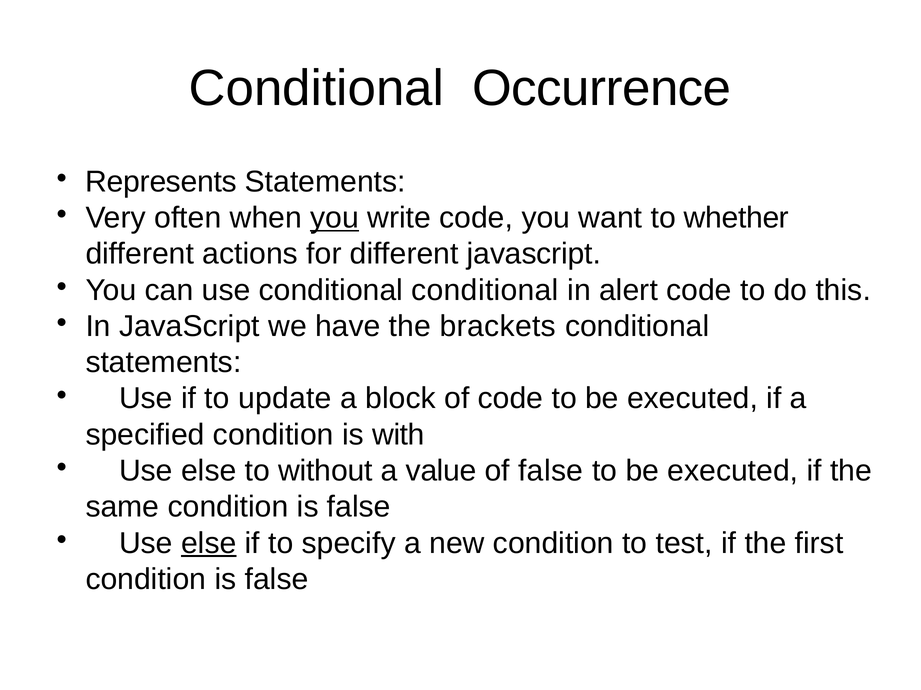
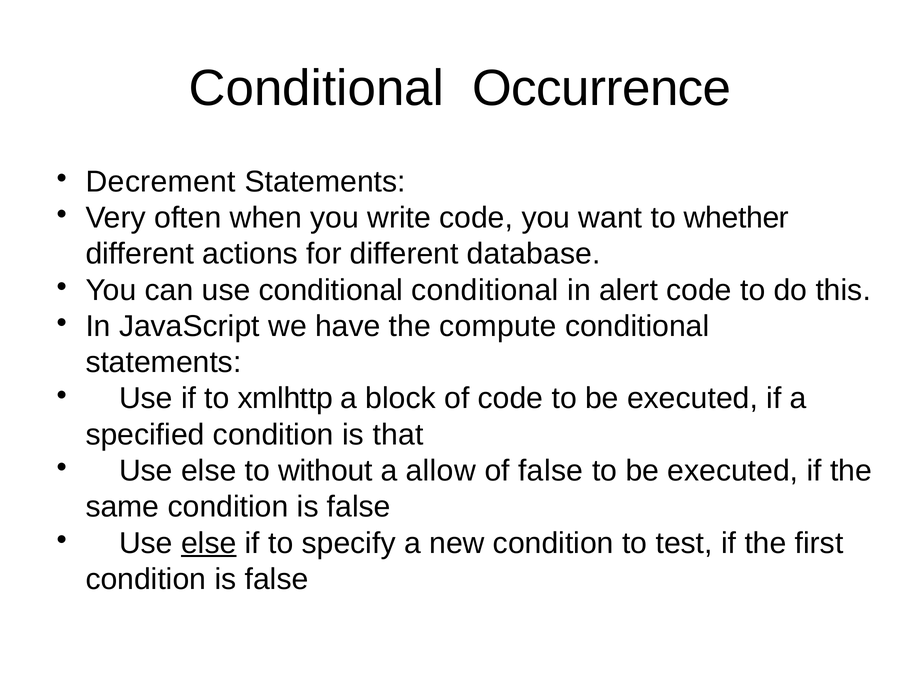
Represents: Represents -> Decrement
you at (335, 218) underline: present -> none
different javascript: javascript -> database
brackets: brackets -> compute
update: update -> xmlhttp
with: with -> that
value: value -> allow
